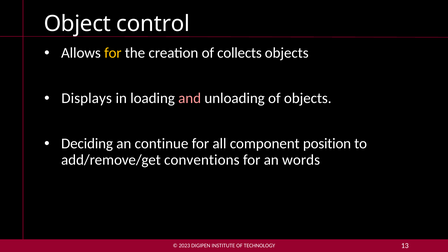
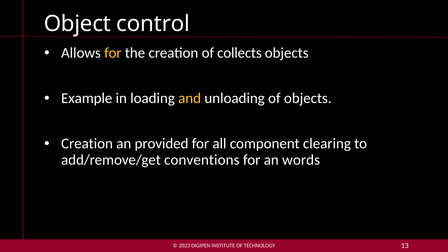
Displays: Displays -> Example
and colour: pink -> yellow
Deciding at (87, 144): Deciding -> Creation
continue: continue -> provided
position: position -> clearing
